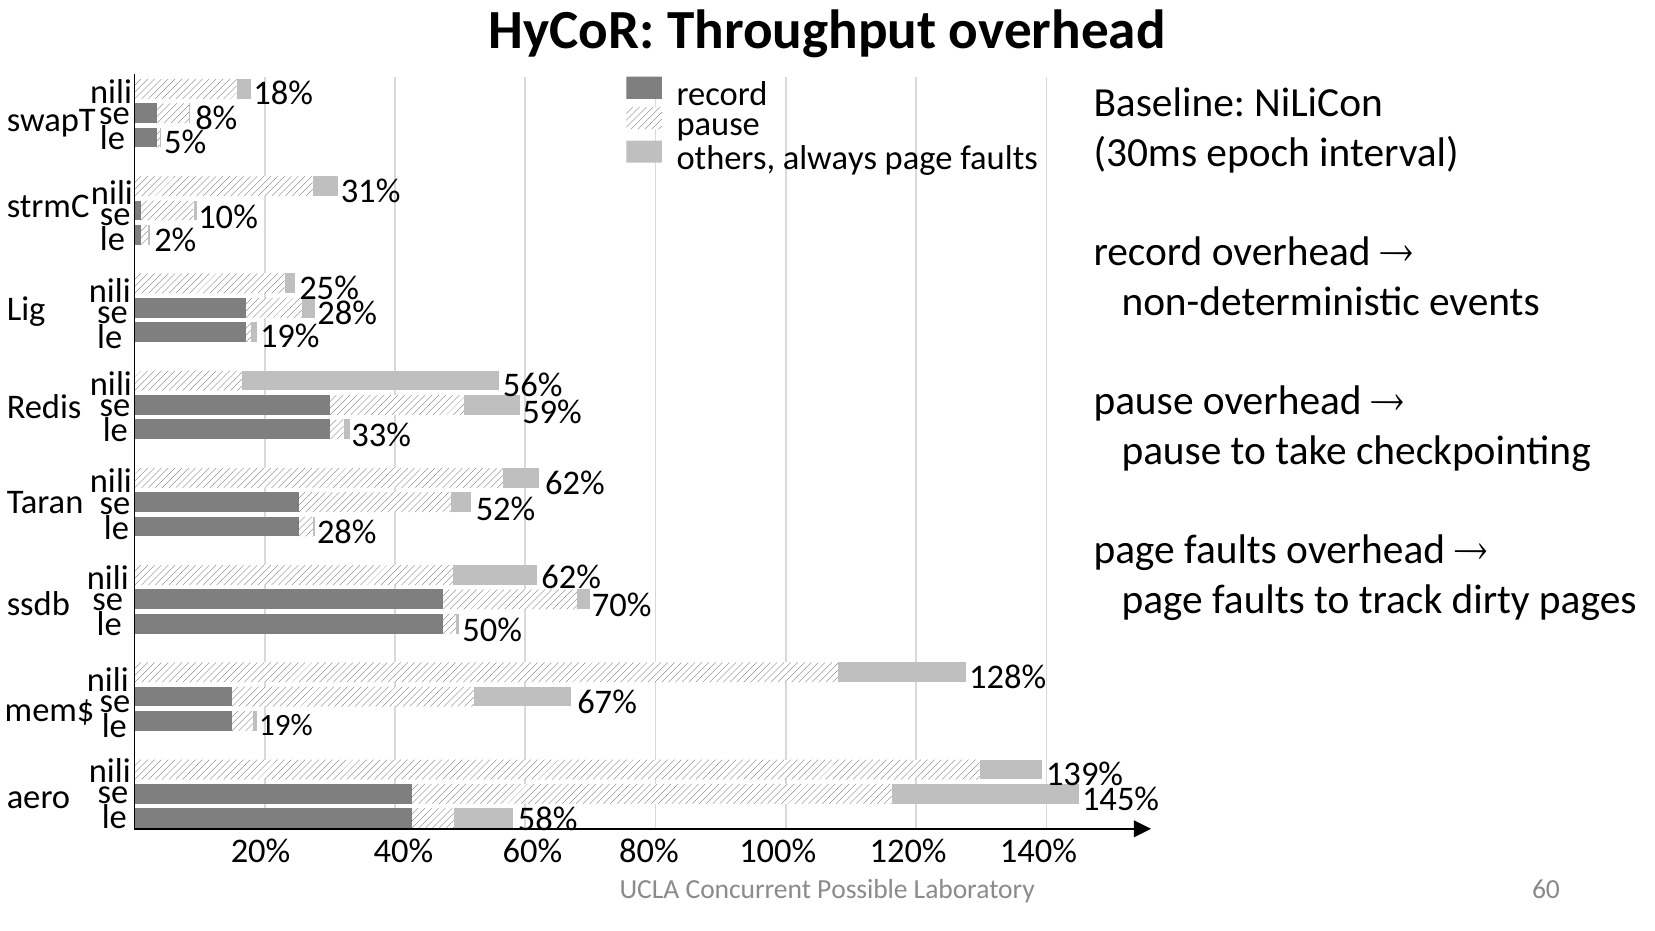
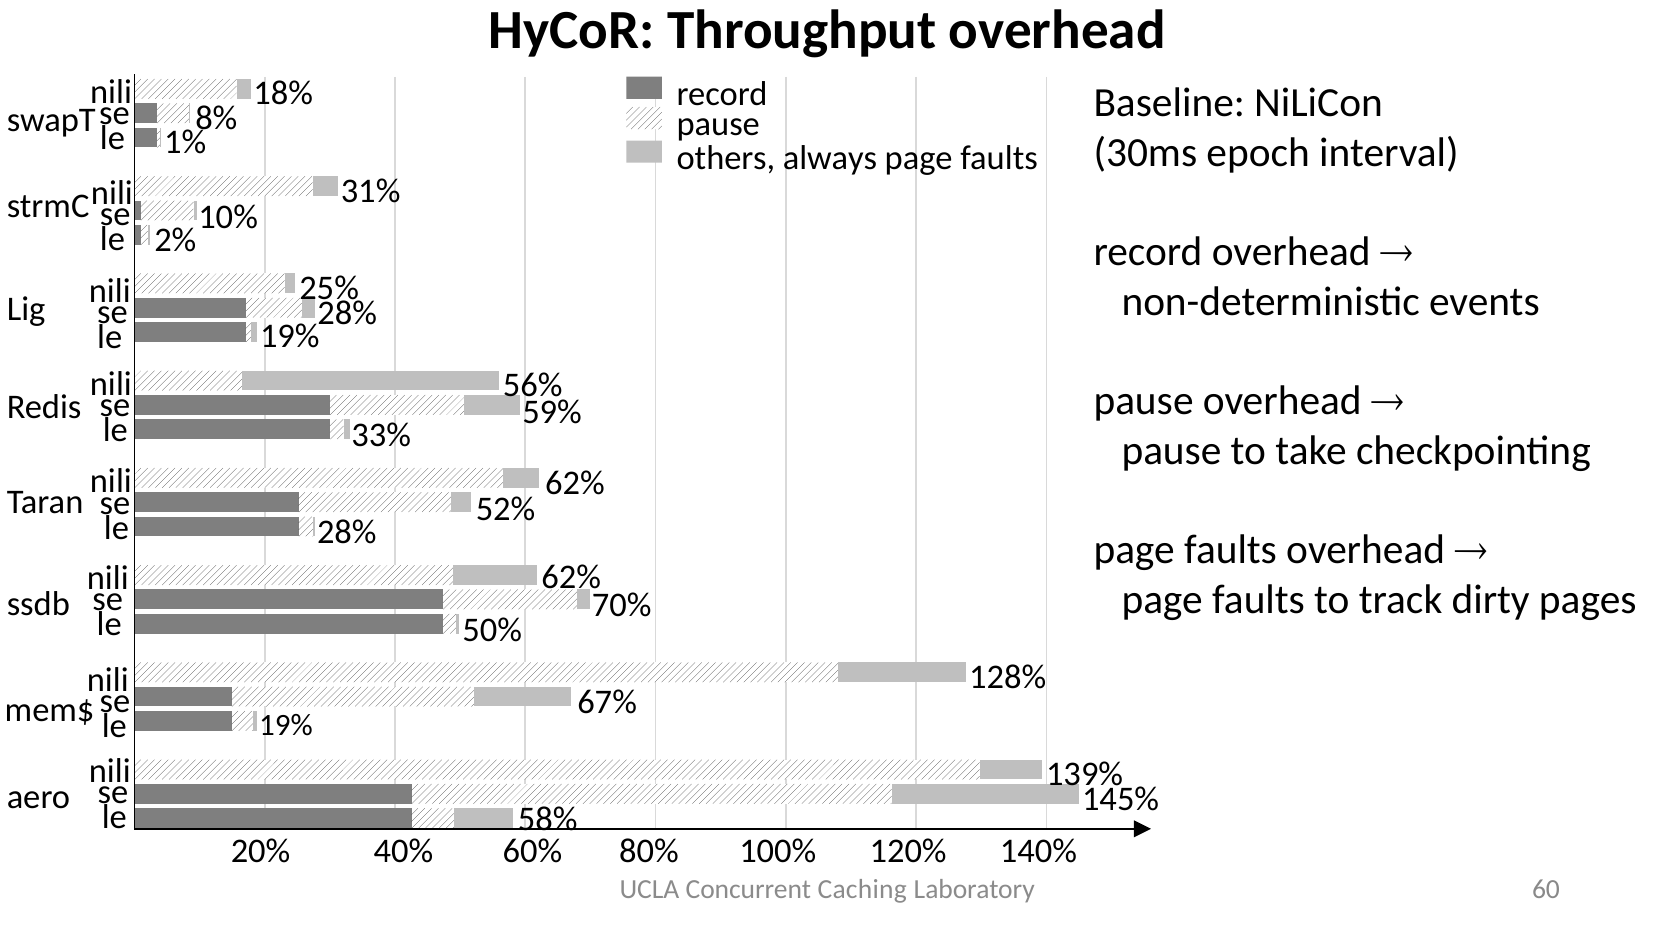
5%: 5% -> 1%
Possible: Possible -> Caching
